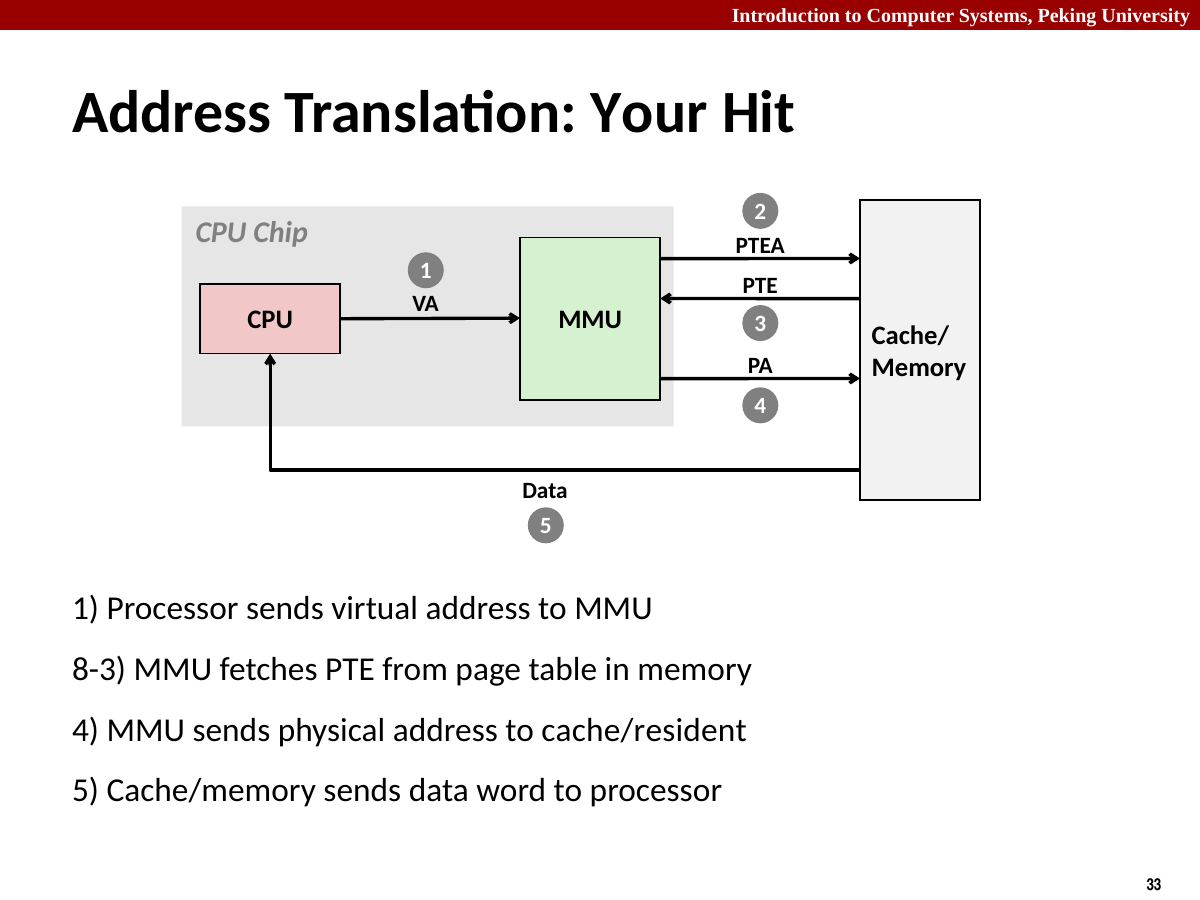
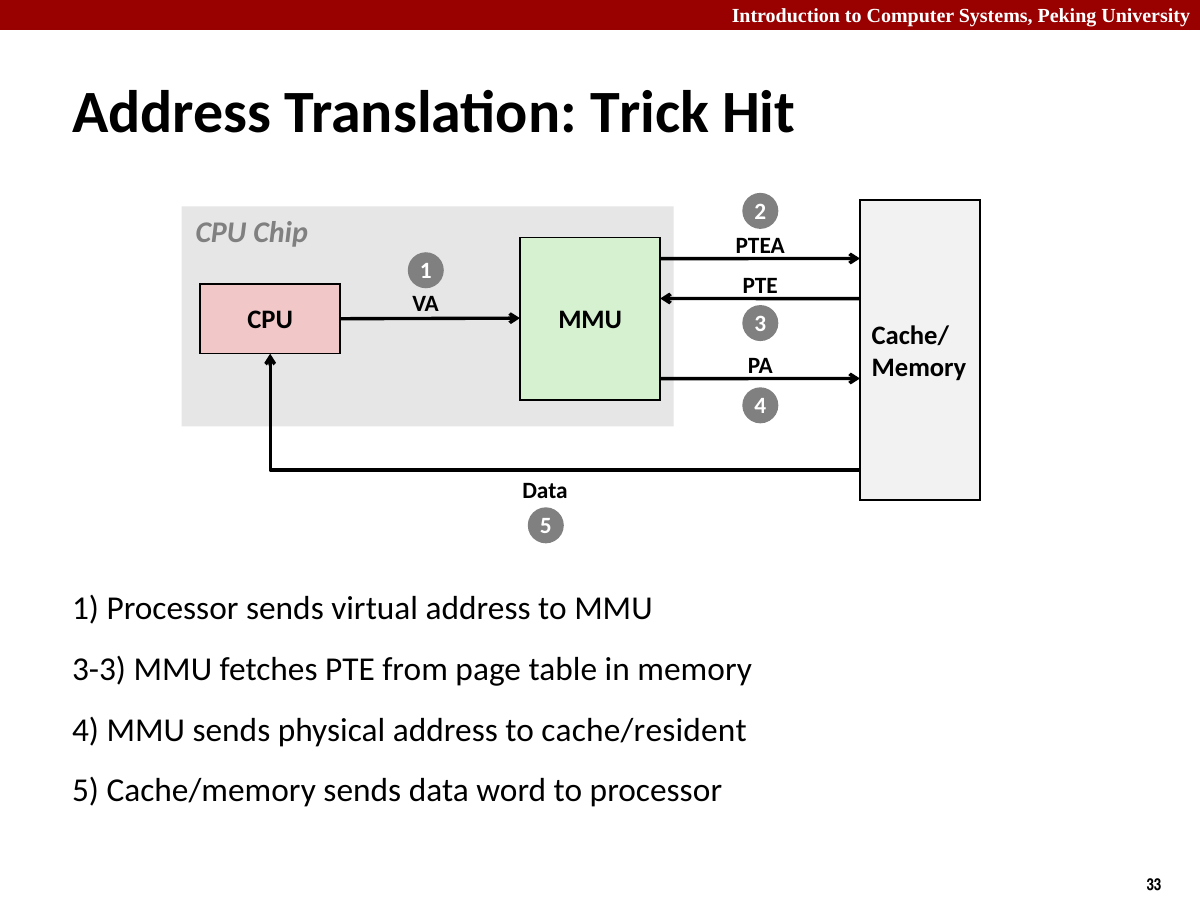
Your: Your -> Trick
8-3: 8-3 -> 3-3
